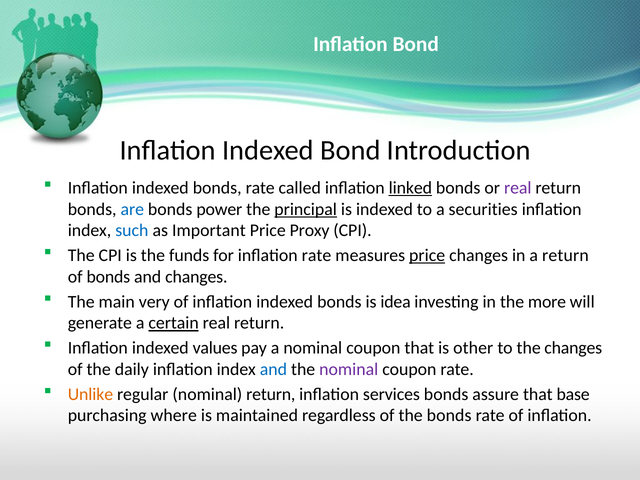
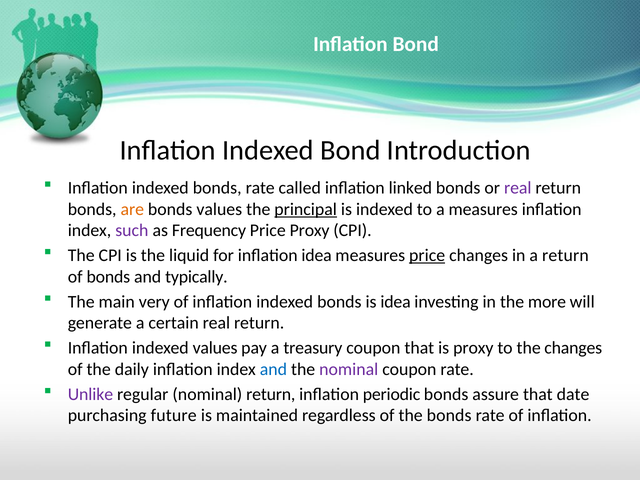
linked underline: present -> none
are colour: blue -> orange
bonds power: power -> values
a securities: securities -> measures
such colour: blue -> purple
Important: Important -> Frequency
funds: funds -> liquid
inflation rate: rate -> idea
and changes: changes -> typically
certain underline: present -> none
a nominal: nominal -> treasury
is other: other -> proxy
Unlike colour: orange -> purple
services: services -> periodic
base: base -> date
where: where -> future
